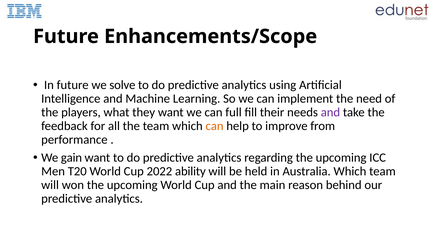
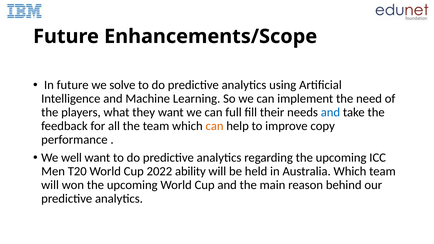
and at (330, 112) colour: purple -> blue
from: from -> copy
gain: gain -> well
